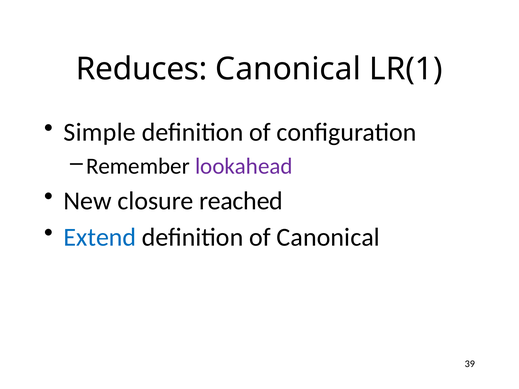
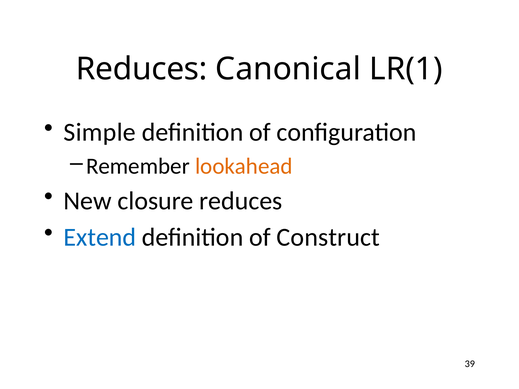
lookahead colour: purple -> orange
closure reached: reached -> reduces
of Canonical: Canonical -> Construct
